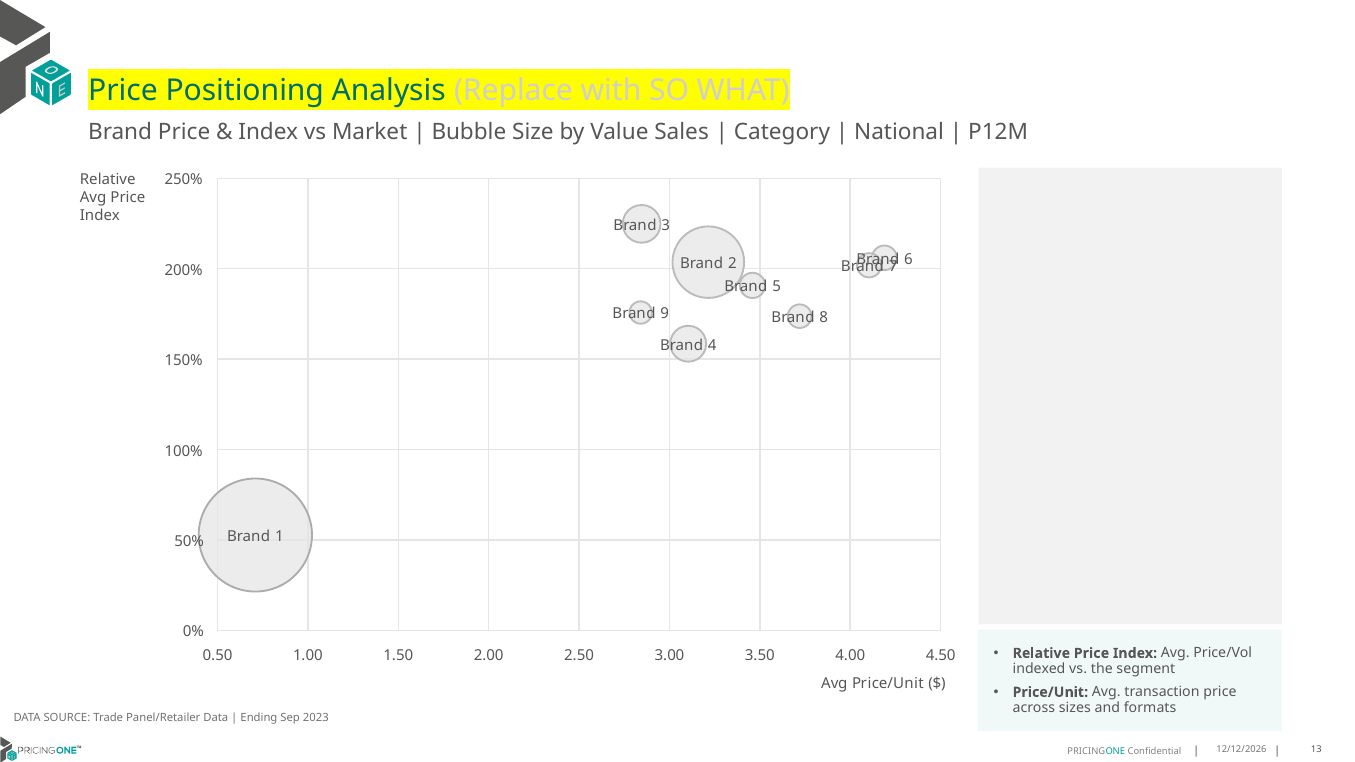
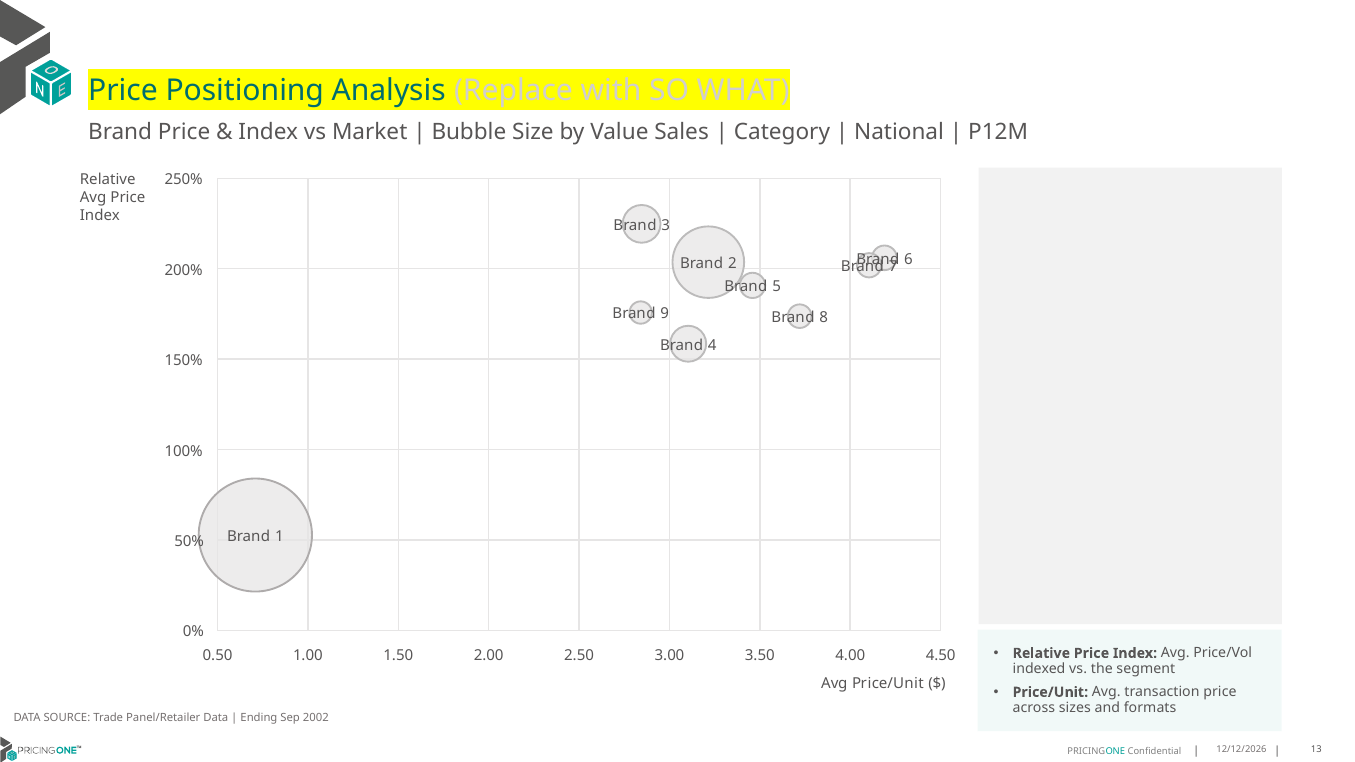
2023: 2023 -> 2002
